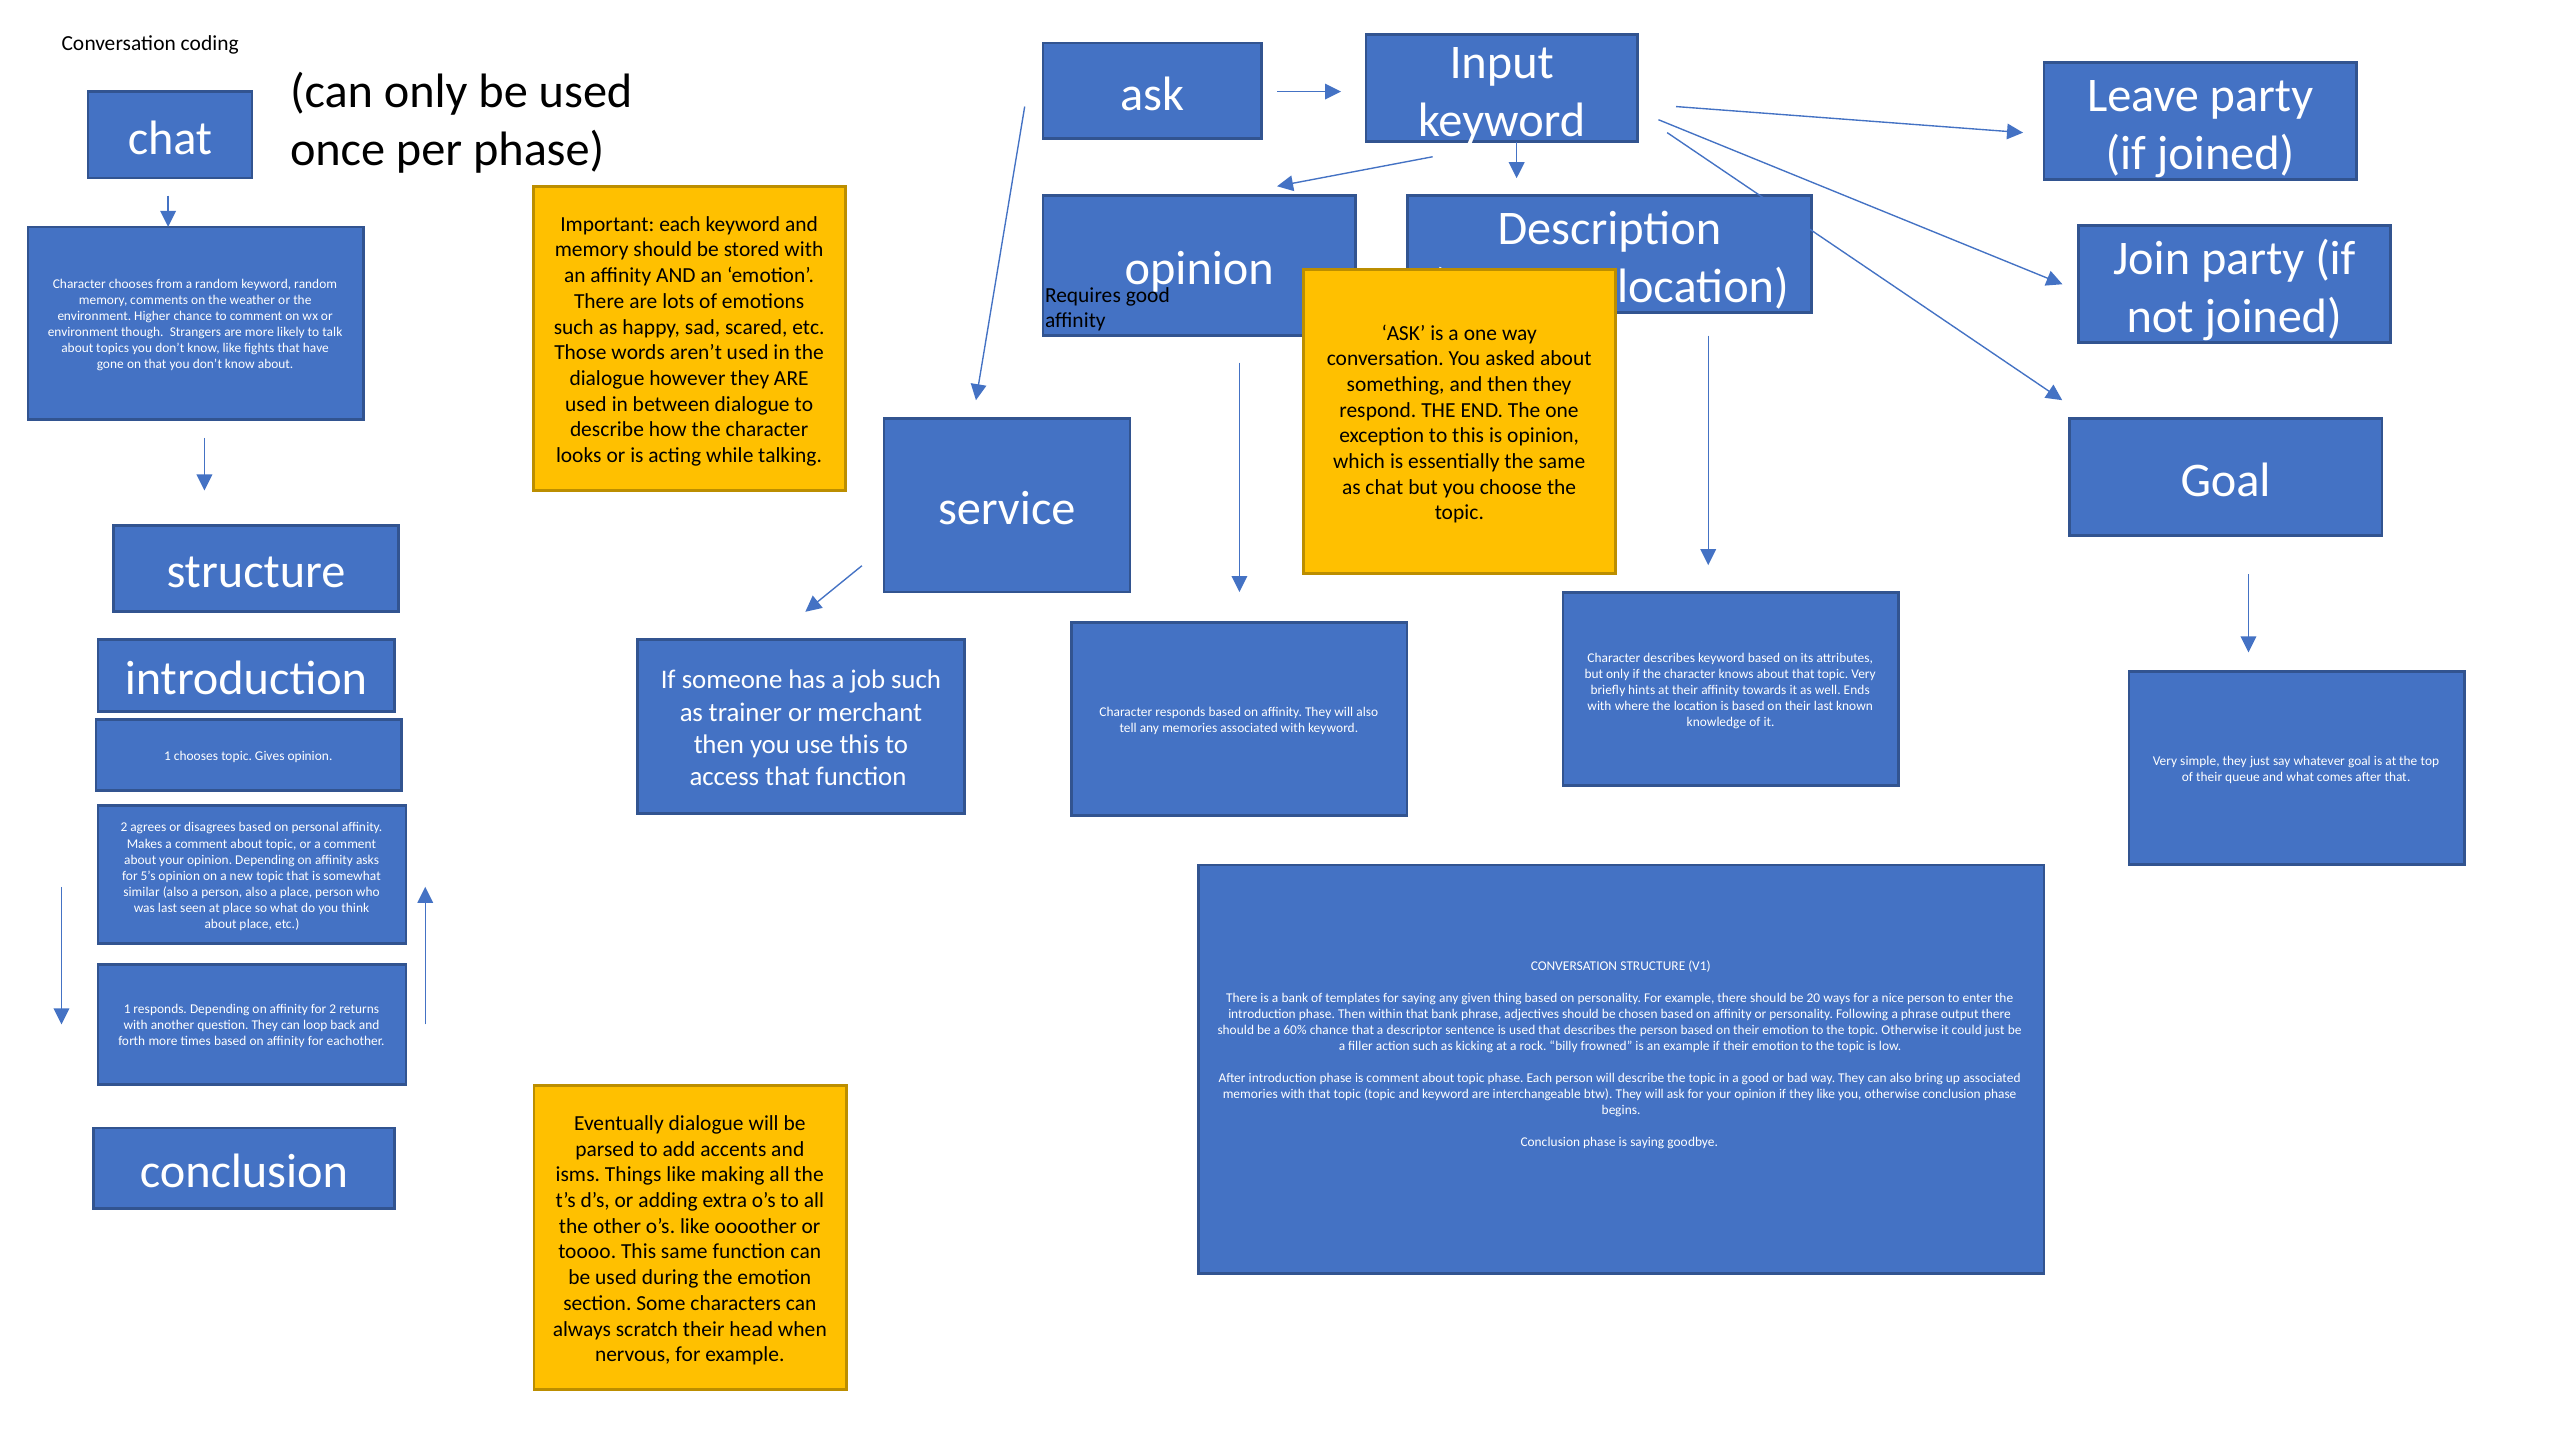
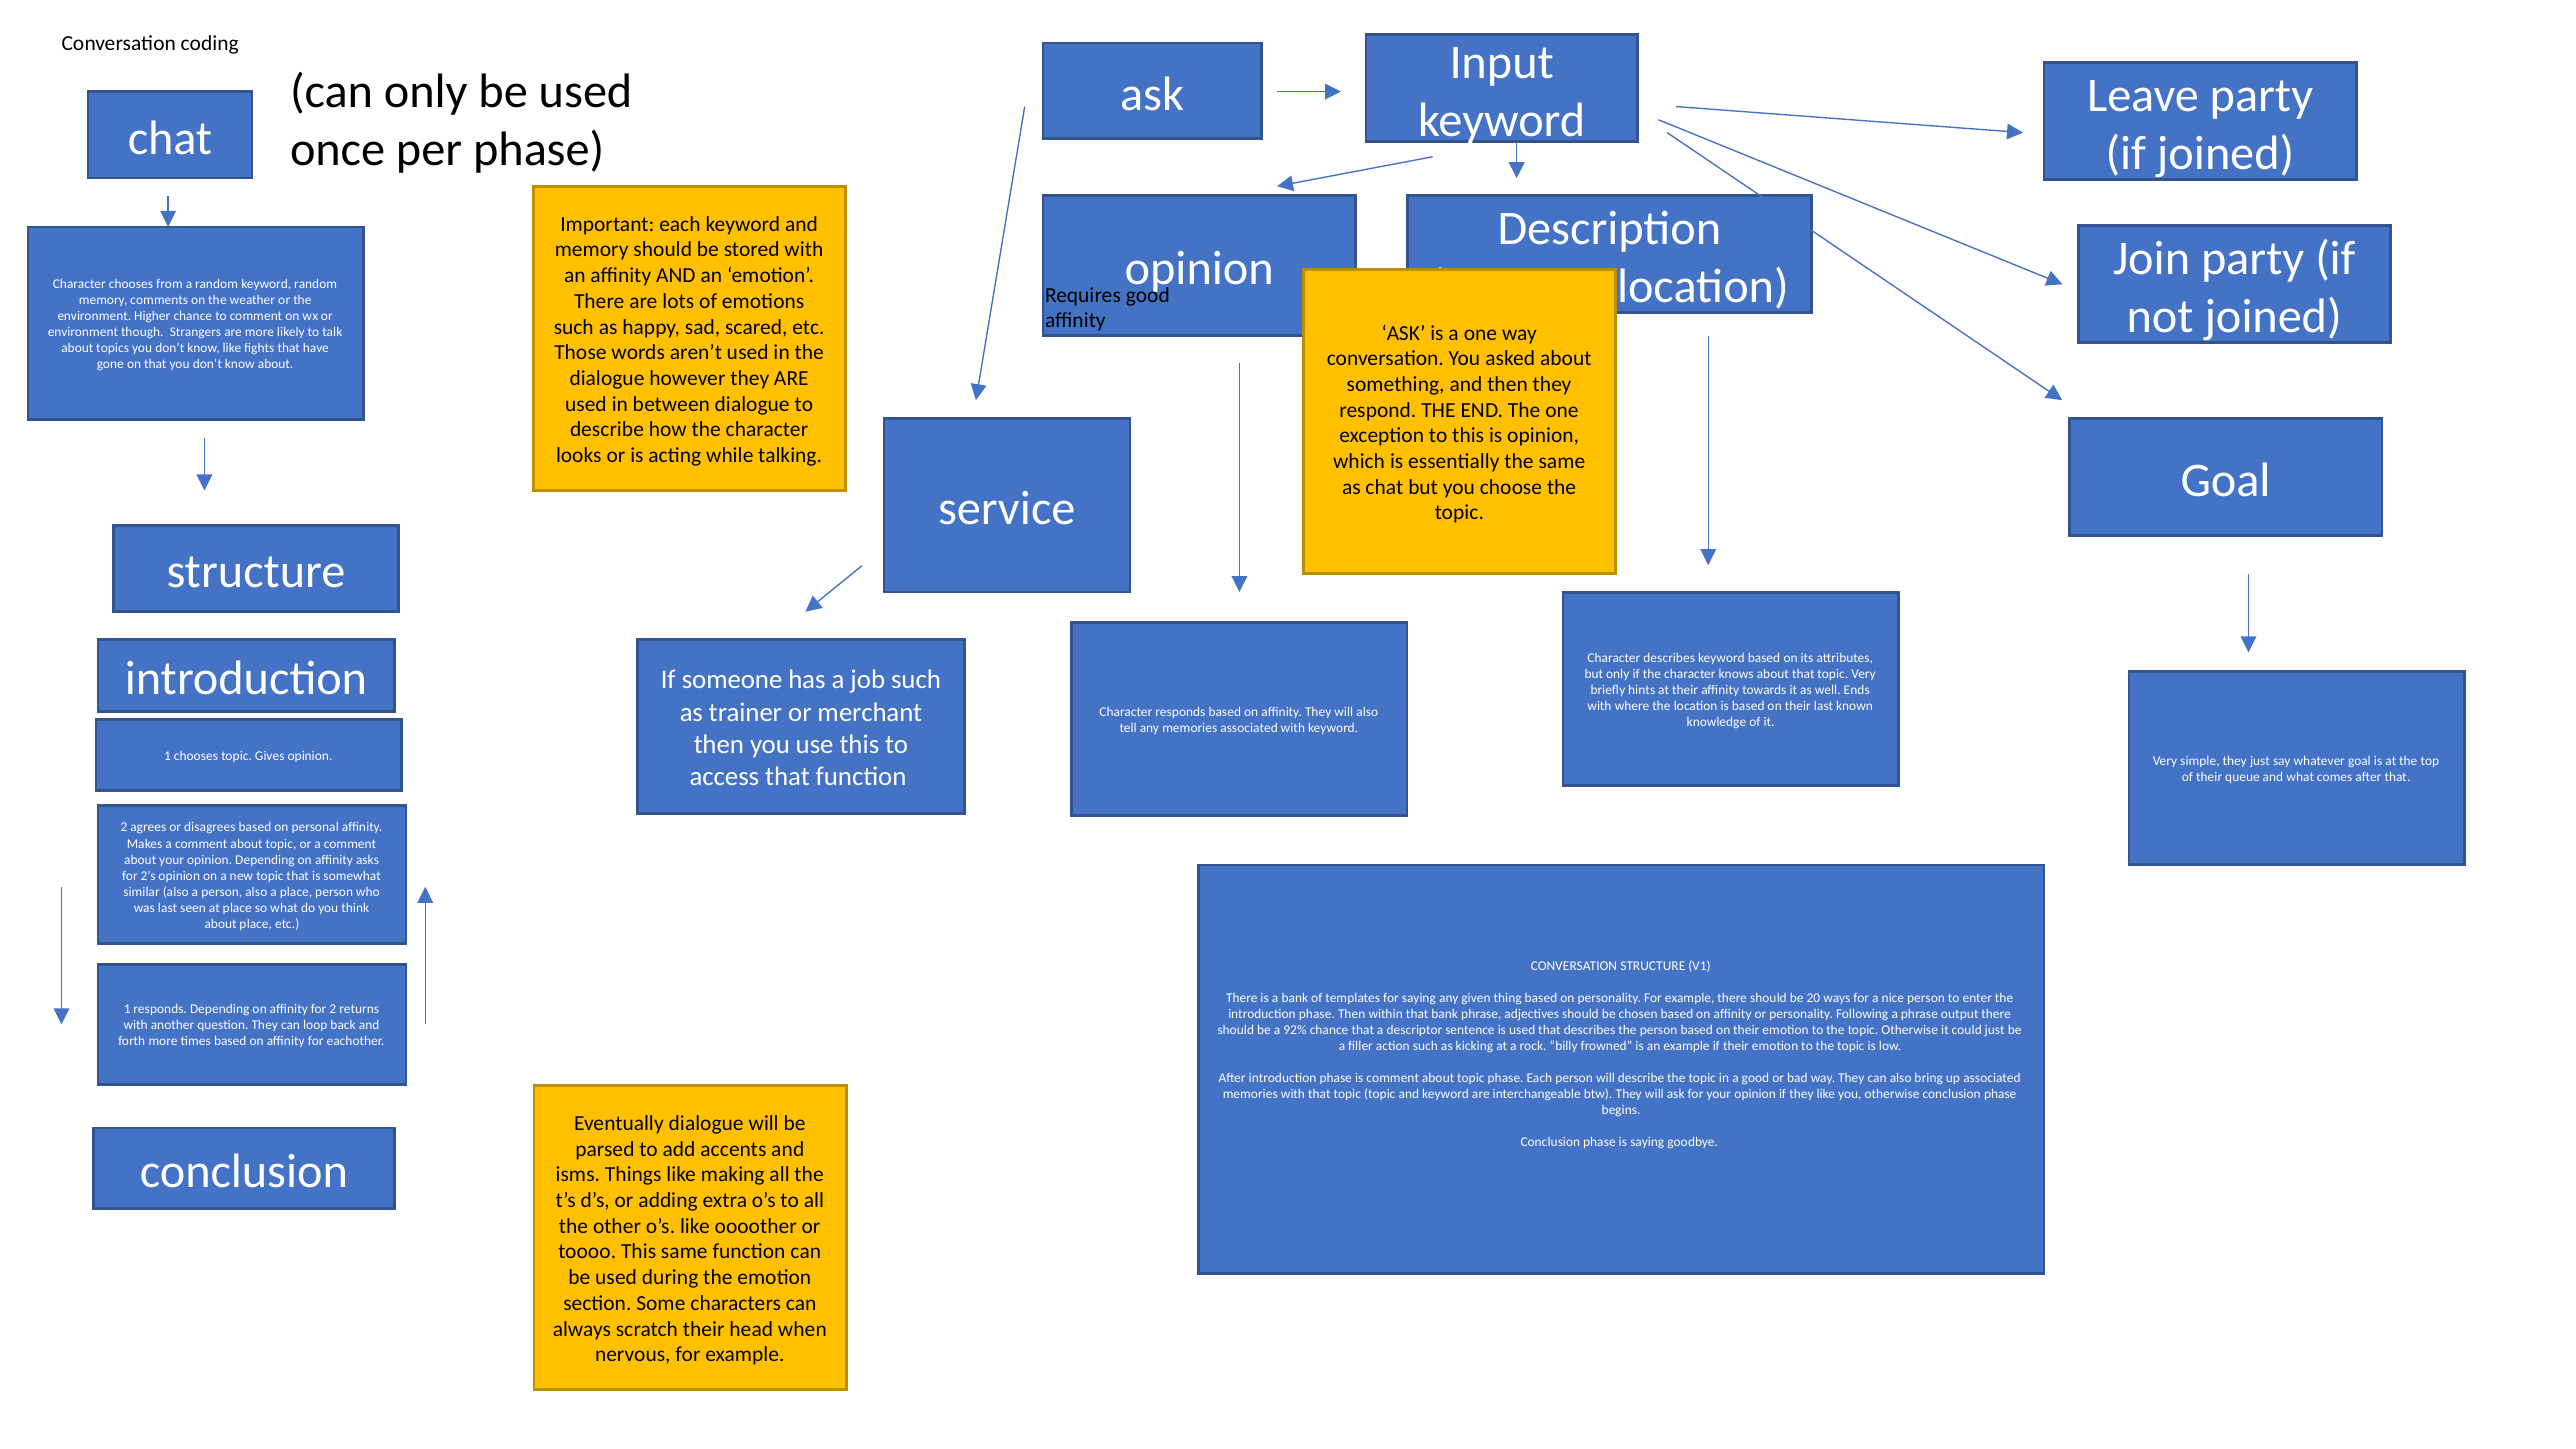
5’s: 5’s -> 2’s
60%: 60% -> 92%
